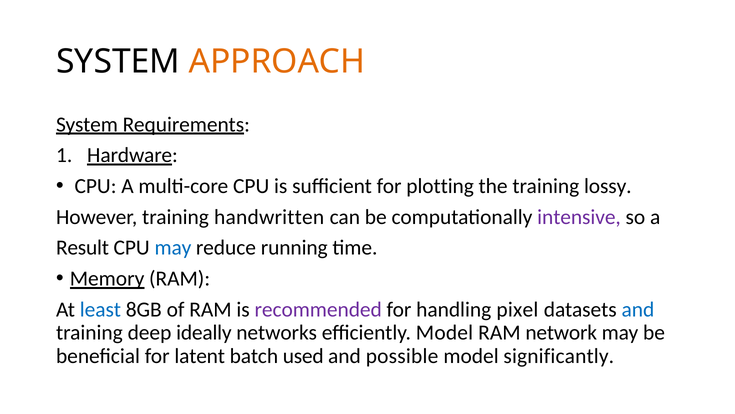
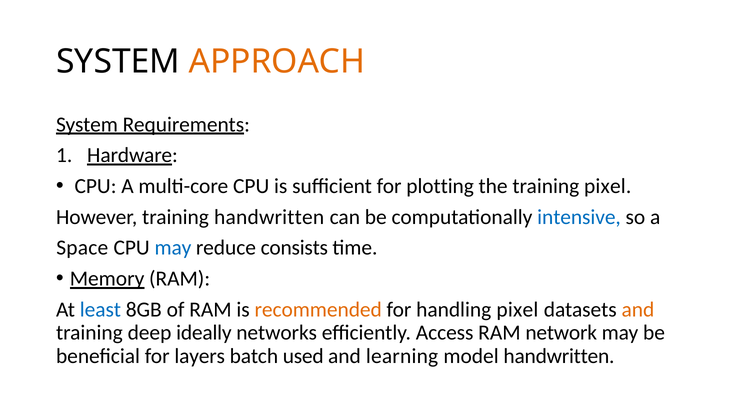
training lossy: lossy -> pixel
intensive colour: purple -> blue
Result: Result -> Space
running: running -> consists
recommended colour: purple -> orange
and at (638, 309) colour: blue -> orange
efficiently Model: Model -> Access
latent: latent -> layers
possible: possible -> learning
model significantly: significantly -> handwritten
